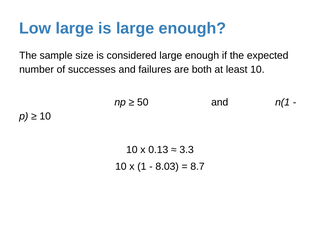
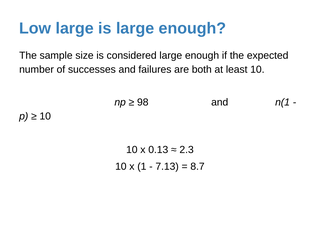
50: 50 -> 98
3.3: 3.3 -> 2.3
8.03: 8.03 -> 7.13
